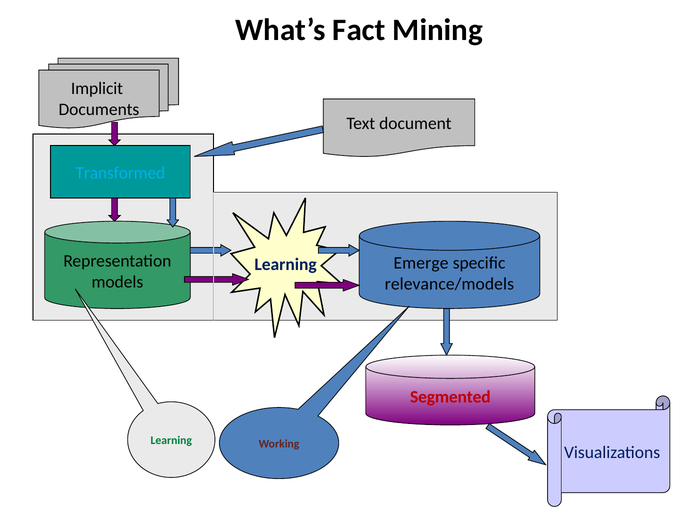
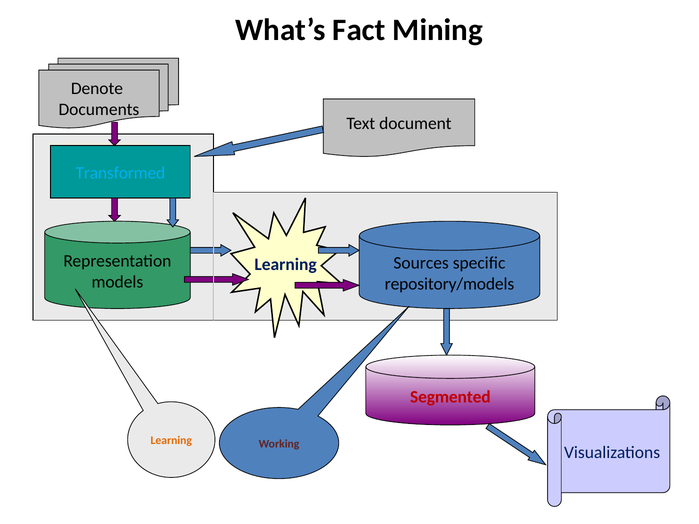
Implicit: Implicit -> Denote
Emerge: Emerge -> Sources
relevance/models: relevance/models -> repository/models
Learning at (171, 441) colour: green -> orange
